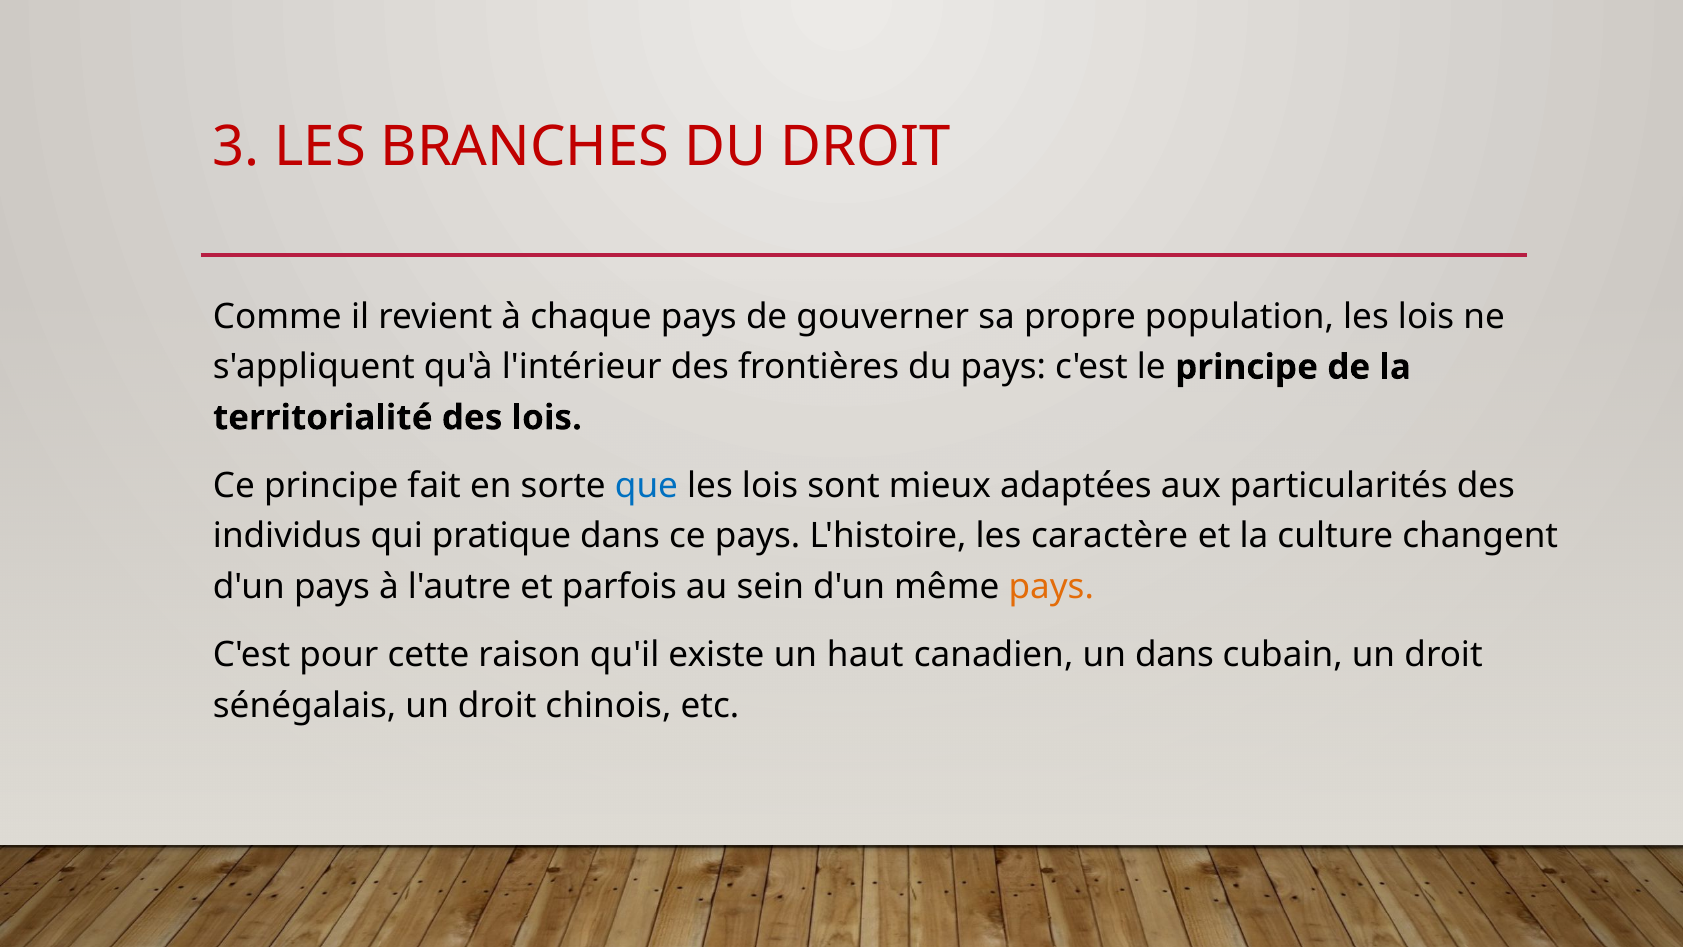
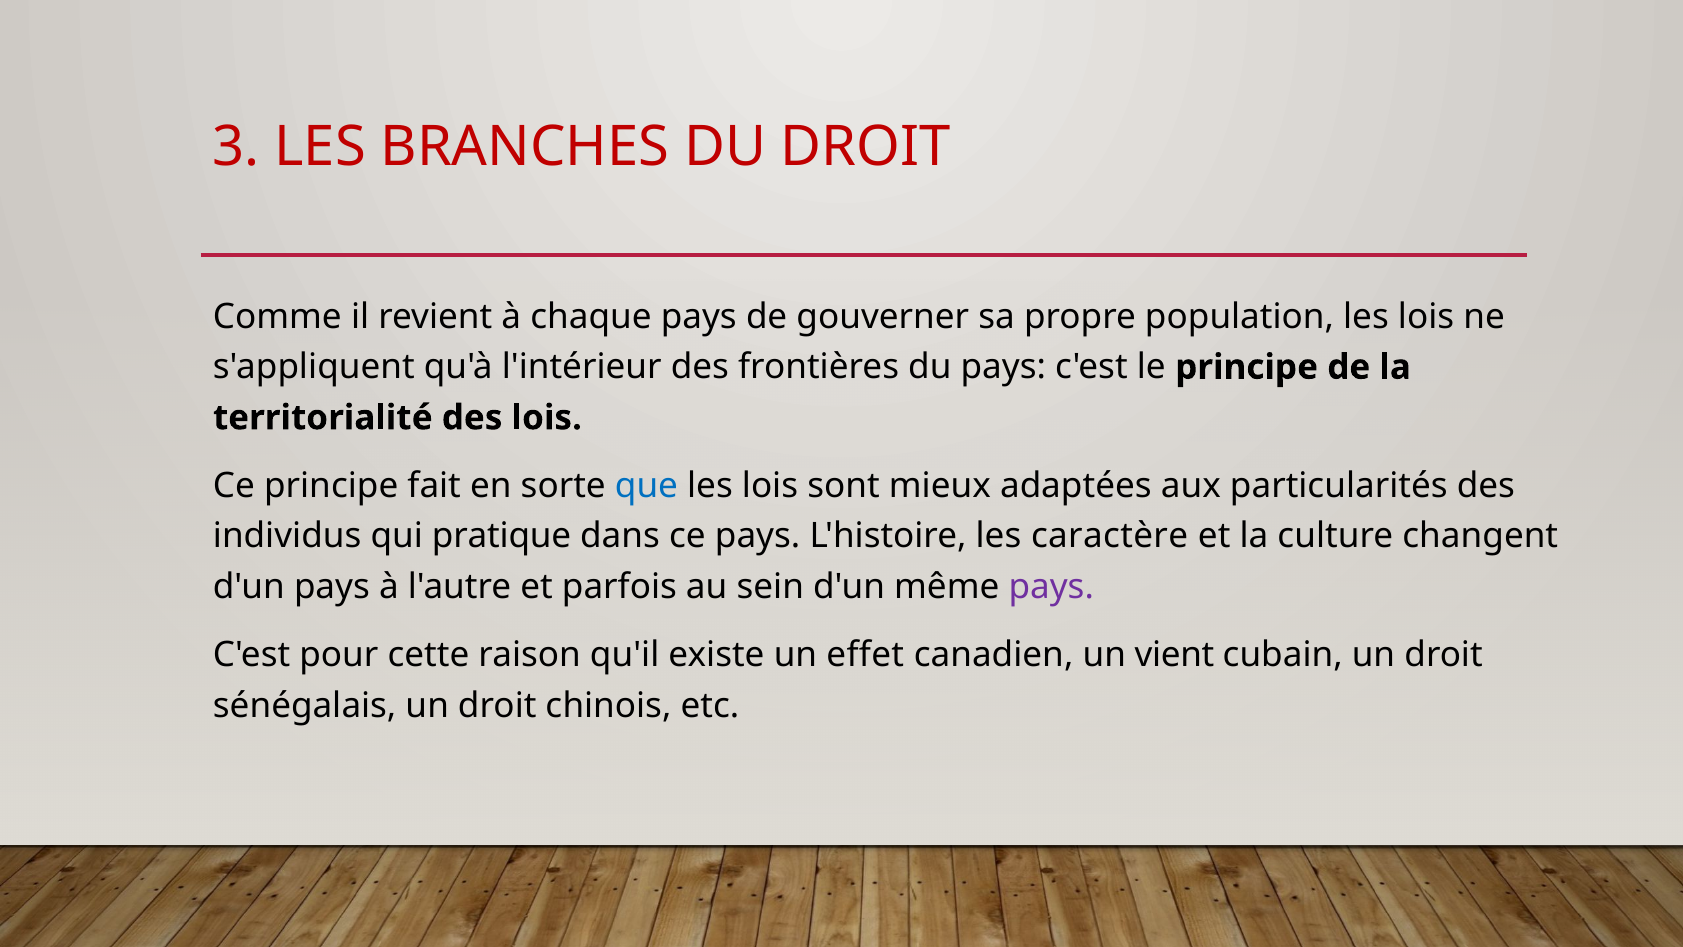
pays at (1051, 587) colour: orange -> purple
haut: haut -> effet
un dans: dans -> vient
